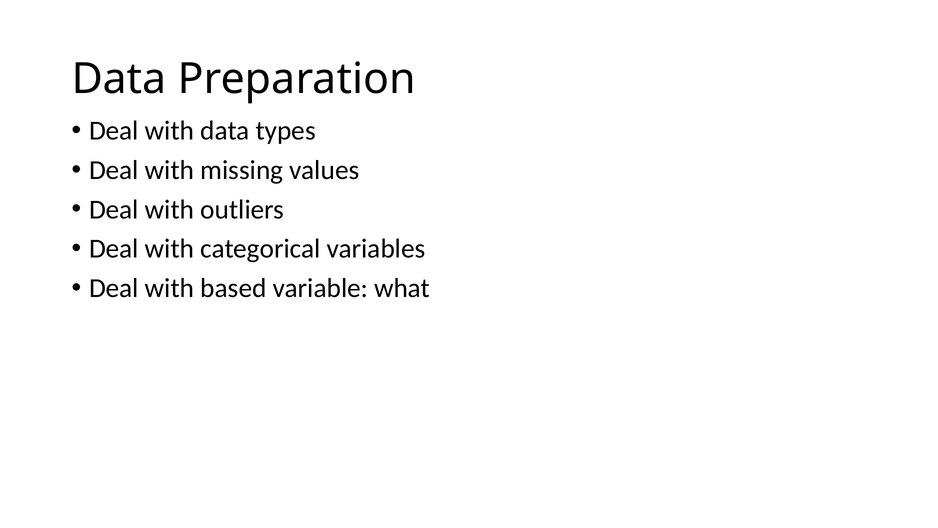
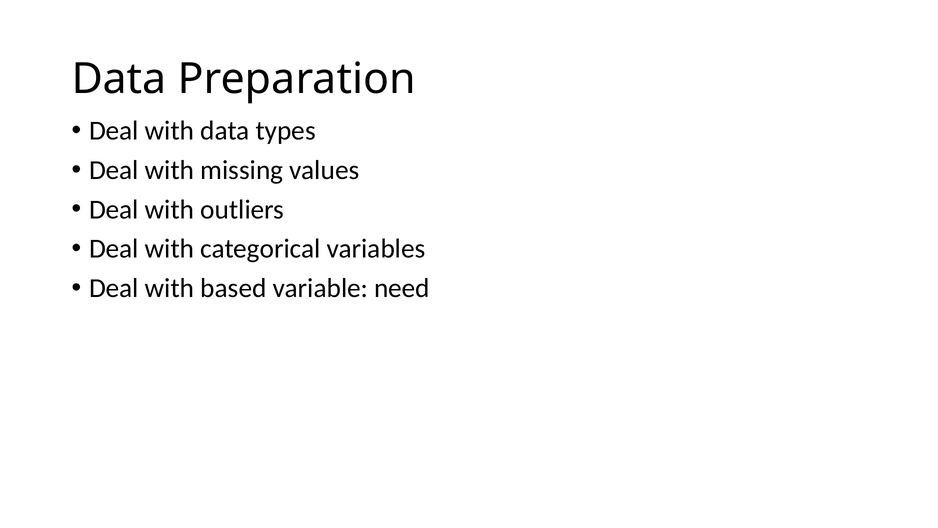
what: what -> need
